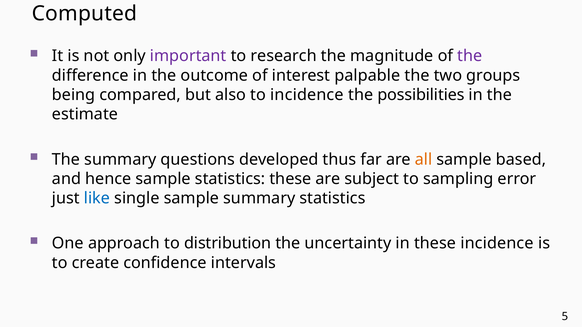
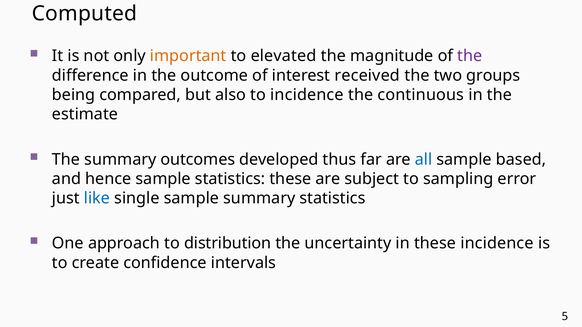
important colour: purple -> orange
research: research -> elevated
palpable: palpable -> received
possibilities: possibilities -> continuous
questions: questions -> outcomes
all colour: orange -> blue
